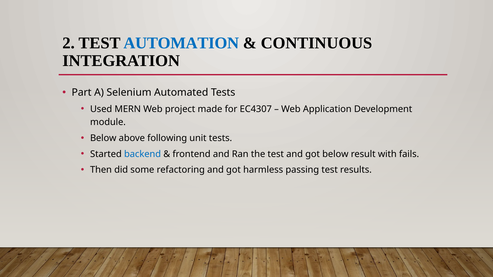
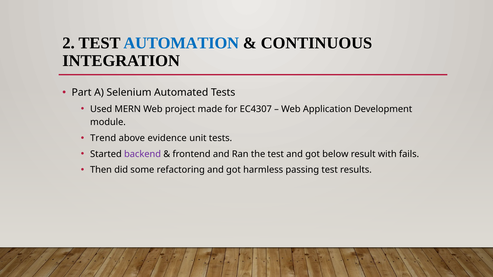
Below at (103, 138): Below -> Trend
following: following -> evidence
backend colour: blue -> purple
